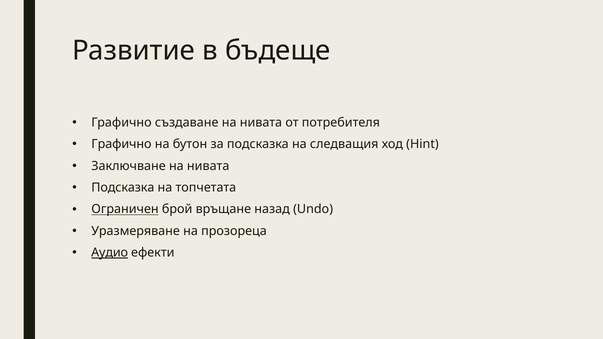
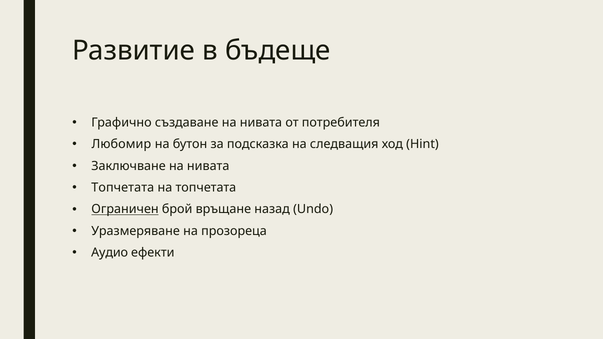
Графично at (121, 144): Графично -> Любомир
Подсказка at (123, 188): Подсказка -> Топчетата
Аудио underline: present -> none
